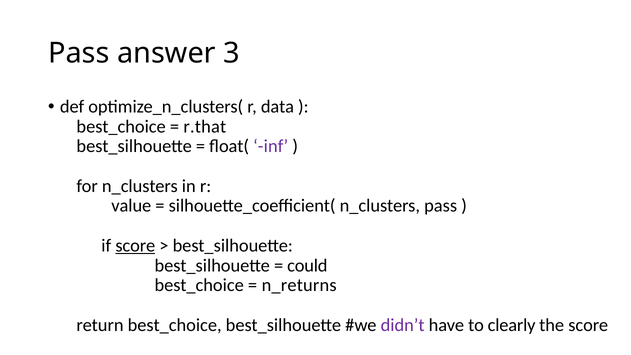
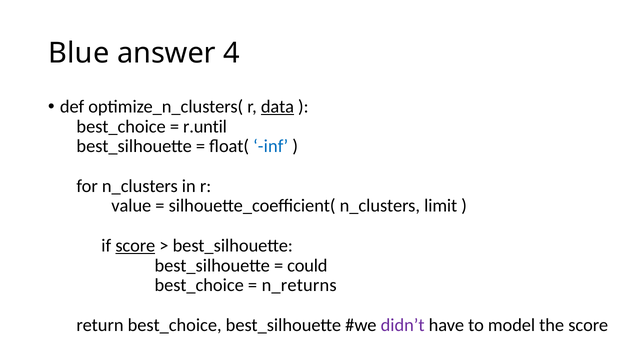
Pass at (79, 53): Pass -> Blue
3: 3 -> 4
data underline: none -> present
r.that: r.that -> r.until
inf colour: purple -> blue
n_clusters pass: pass -> limit
clearly: clearly -> model
